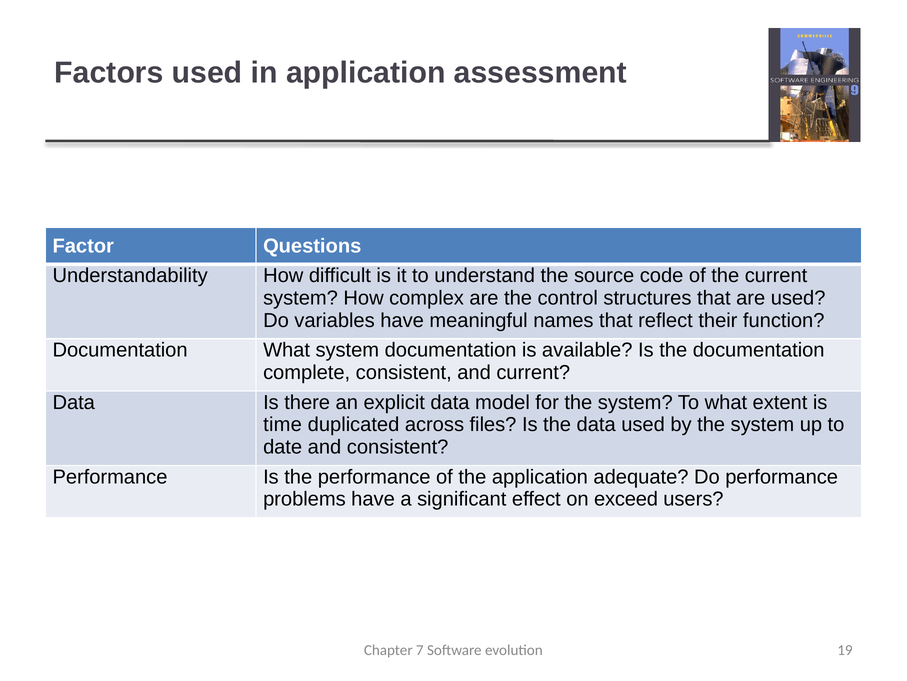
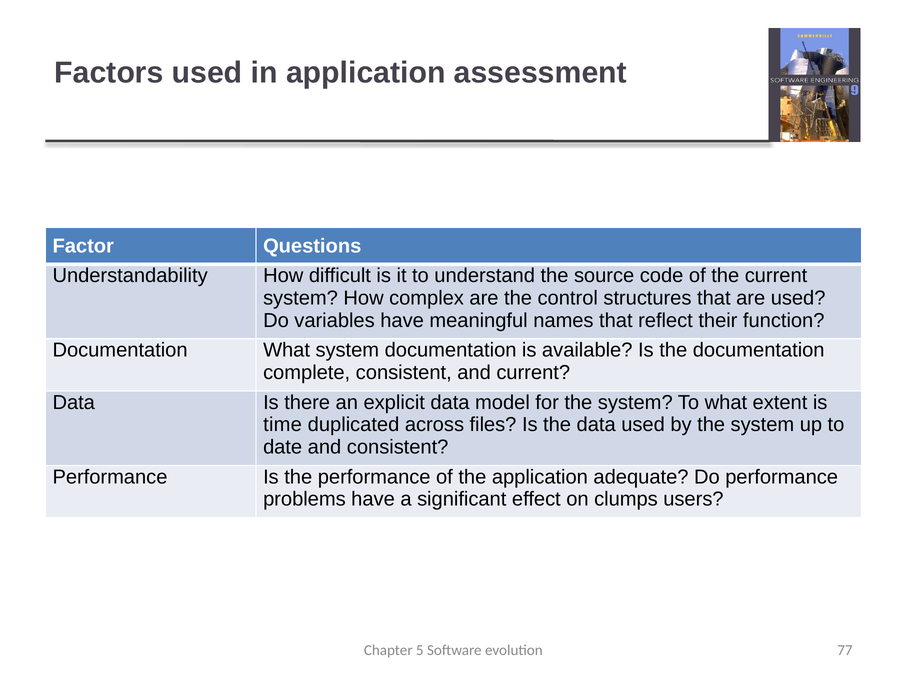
exceed: exceed -> clumps
7: 7 -> 5
19: 19 -> 77
